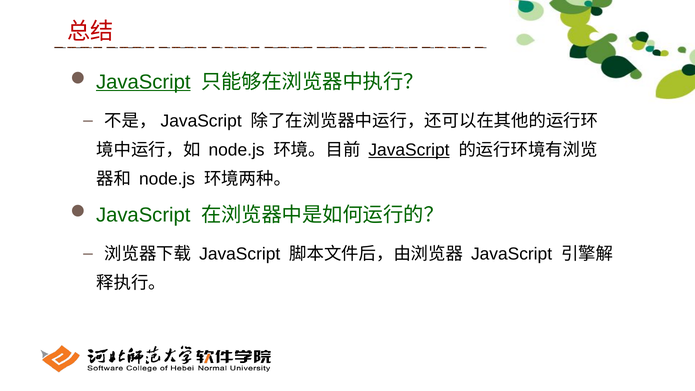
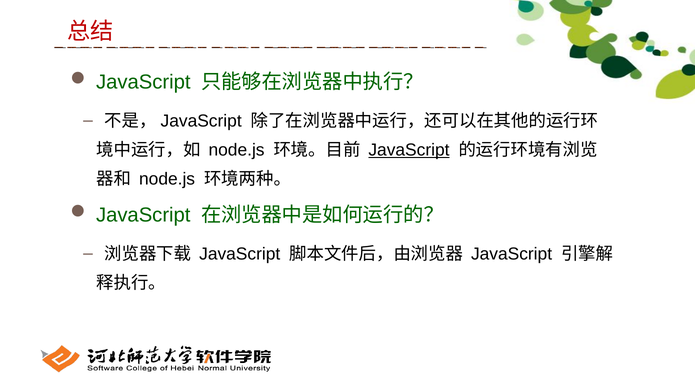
JavaScript at (143, 82) underline: present -> none
